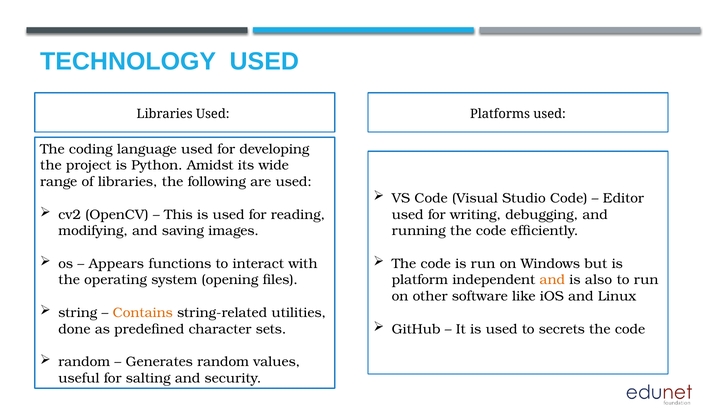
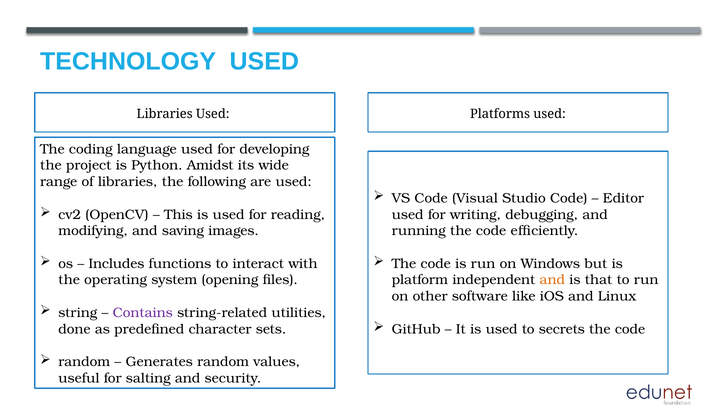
Appears: Appears -> Includes
also: also -> that
Contains colour: orange -> purple
